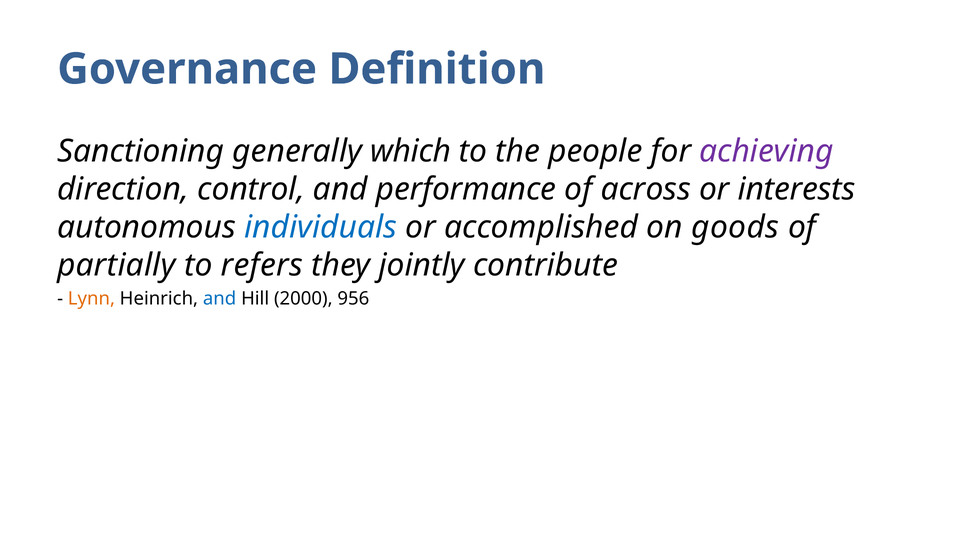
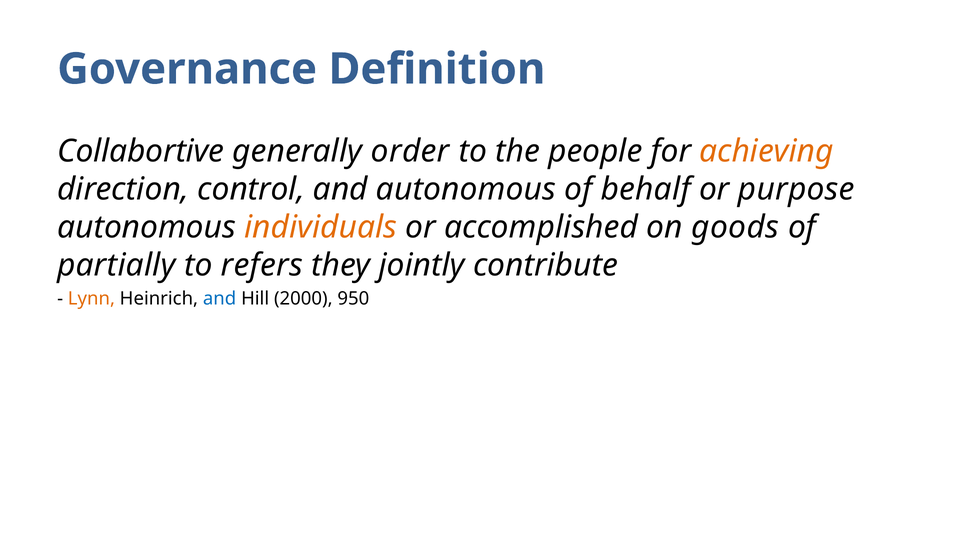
Sanctioning: Sanctioning -> Collabortive
which: which -> order
achieving colour: purple -> orange
and performance: performance -> autonomous
across: across -> behalf
interests: interests -> purpose
individuals colour: blue -> orange
956: 956 -> 950
